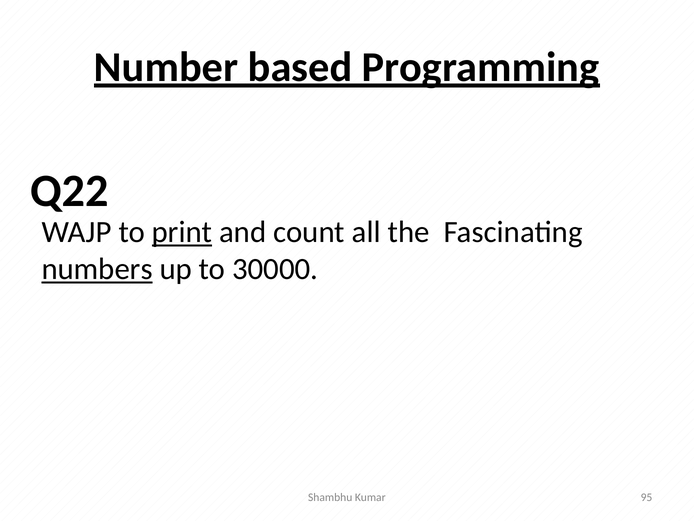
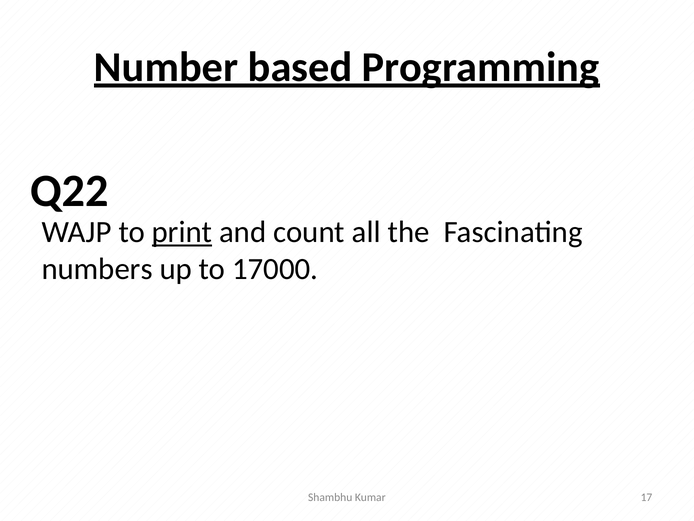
numbers underline: present -> none
30000: 30000 -> 17000
95: 95 -> 17
